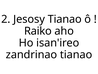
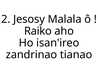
Jesosy Tianao: Tianao -> Malala
